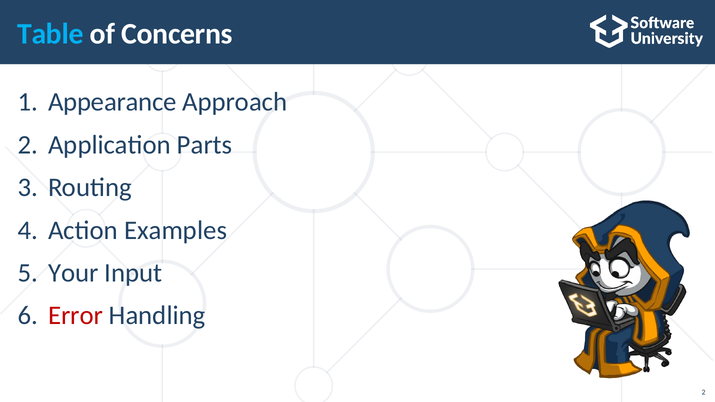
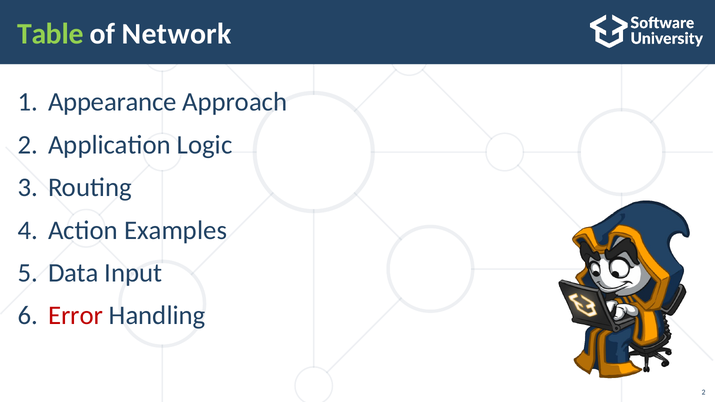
Table colour: light blue -> light green
Concerns: Concerns -> Network
Parts: Parts -> Logic
Your: Your -> Data
